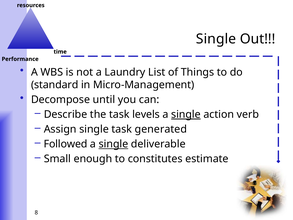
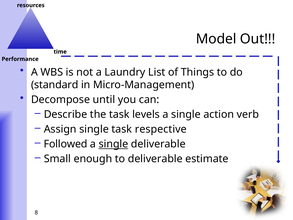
Single at (216, 39): Single -> Model
single at (186, 114) underline: present -> none
generated: generated -> respective
to constitutes: constitutes -> deliverable
